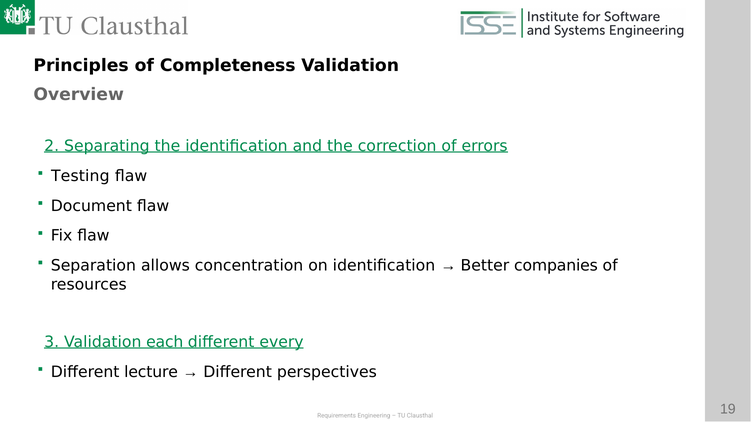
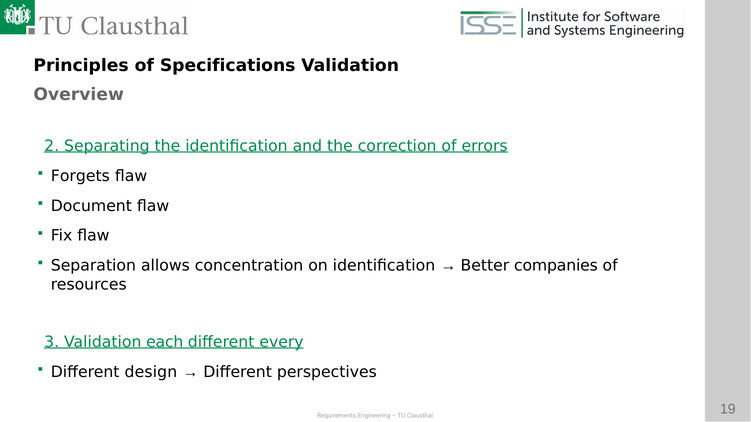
Completeness: Completeness -> Specifications
Testing: Testing -> Forgets
lecture: lecture -> design
